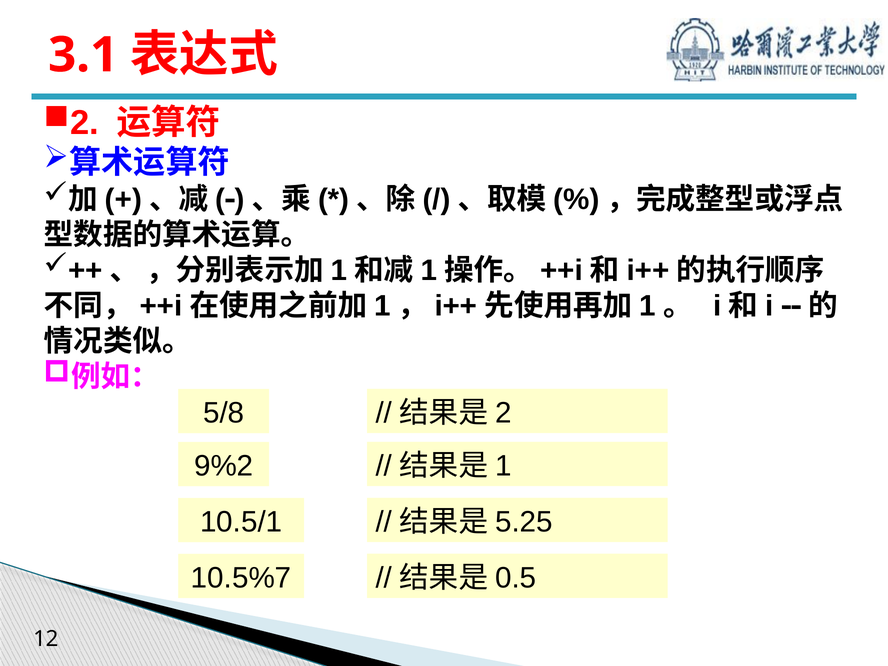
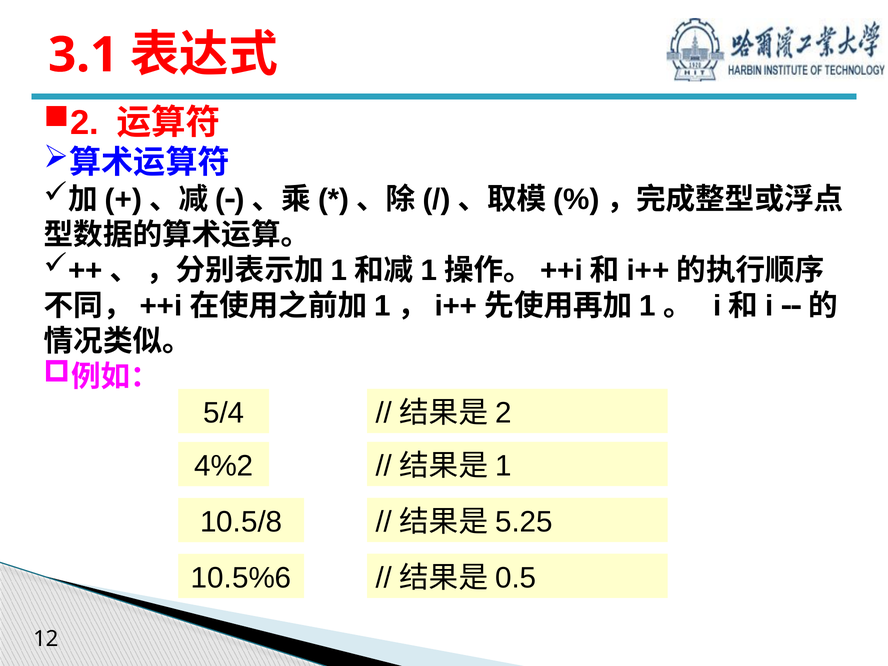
5/8: 5/8 -> 5/4
9%2: 9%2 -> 4%2
10.5/1: 10.5/1 -> 10.5/8
10.5%7: 10.5%7 -> 10.5%6
